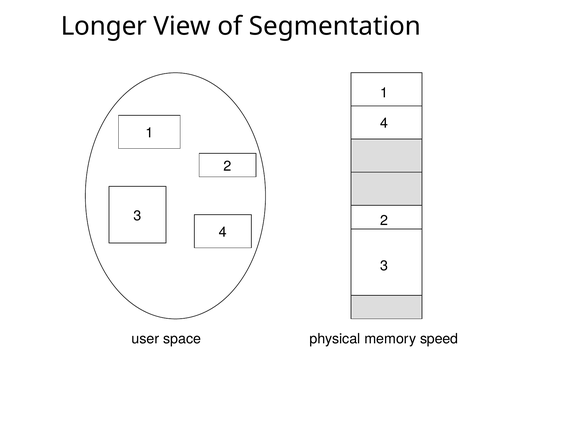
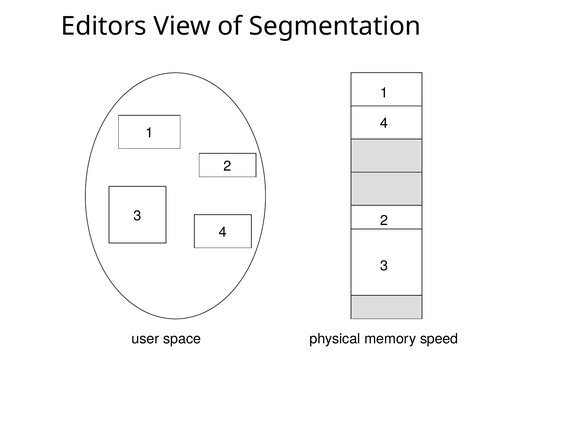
Longer: Longer -> Editors
